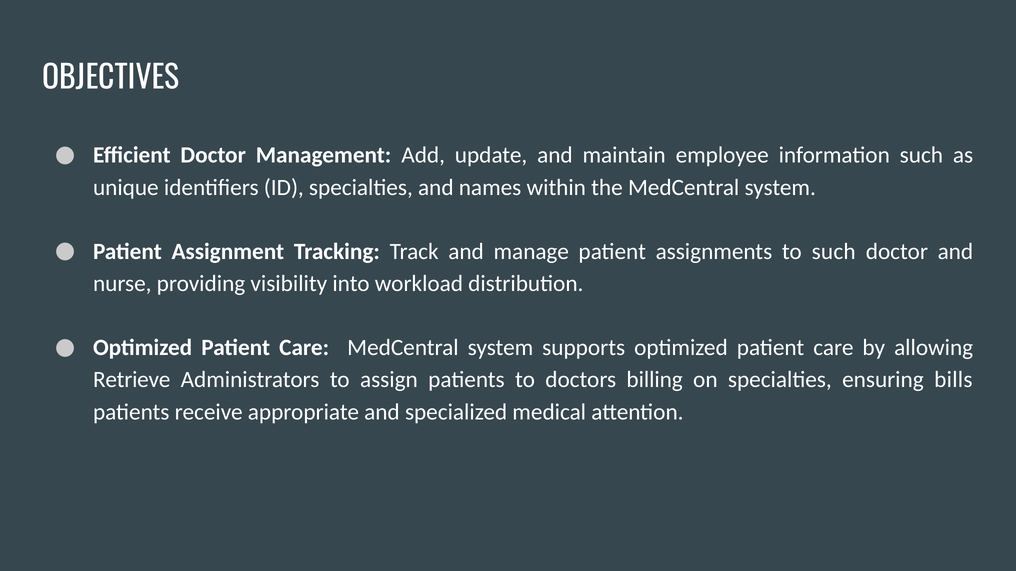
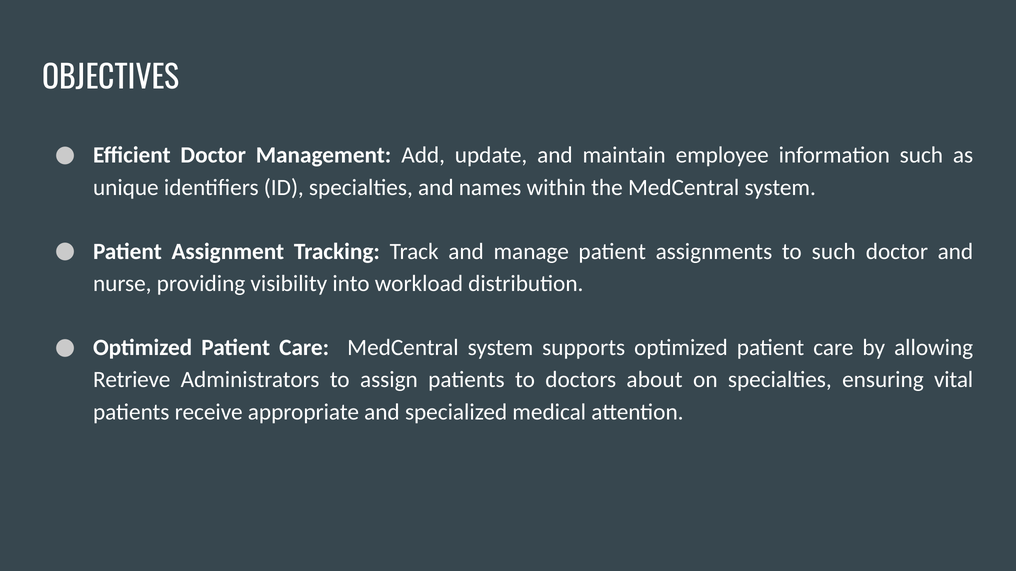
billing: billing -> about
bills: bills -> vital
